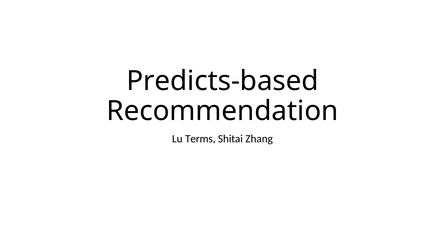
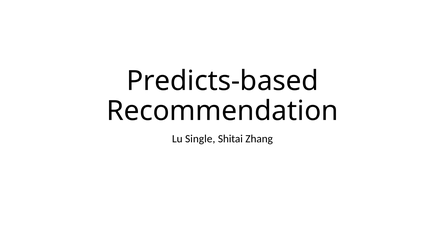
Terms: Terms -> Single
